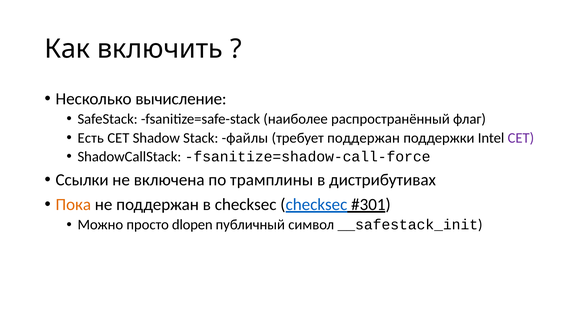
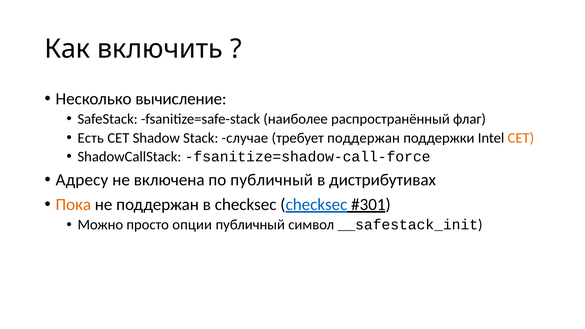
файлы: файлы -> случае
CET at (521, 138) colour: purple -> orange
Ссылки: Ссылки -> Адресу
по трамплины: трамплины -> публичный
dlopen: dlopen -> опции
